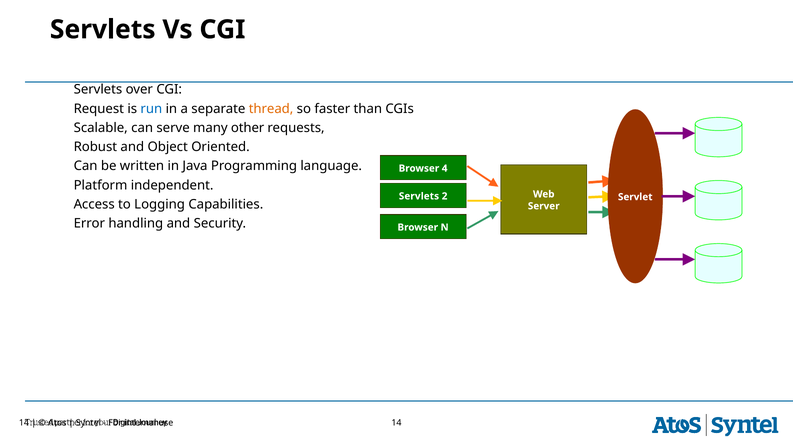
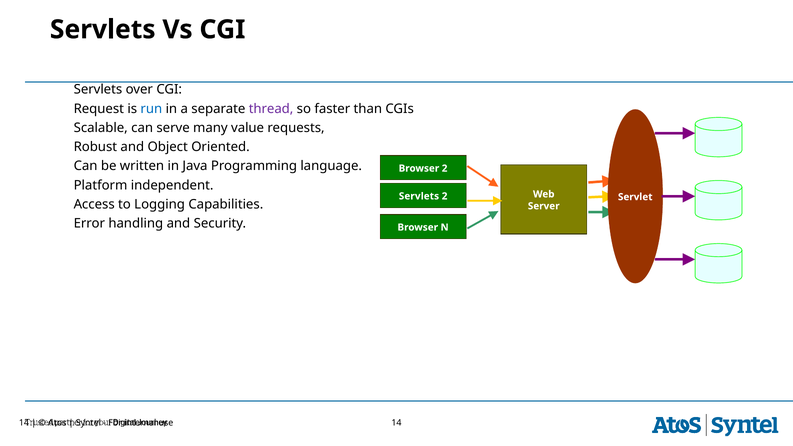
thread colour: orange -> purple
other: other -> value
Browser 4: 4 -> 2
